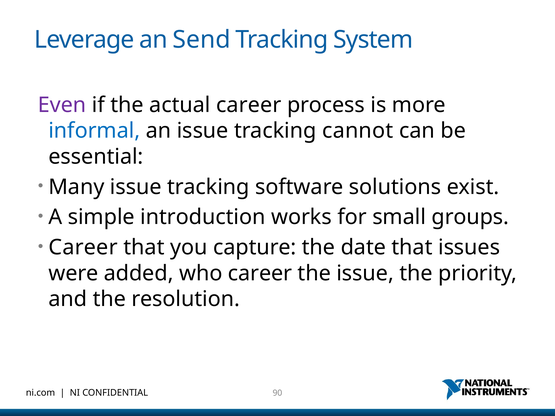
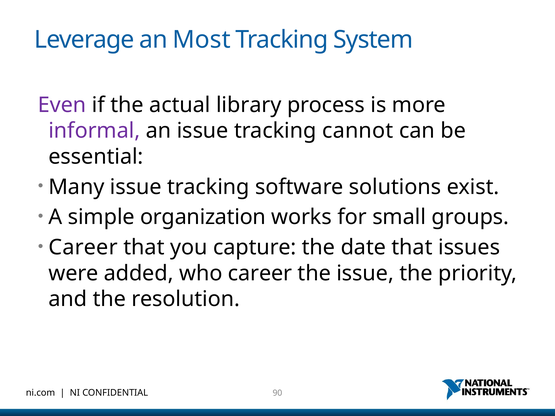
Send: Send -> Most
actual career: career -> library
informal colour: blue -> purple
introduction: introduction -> organization
